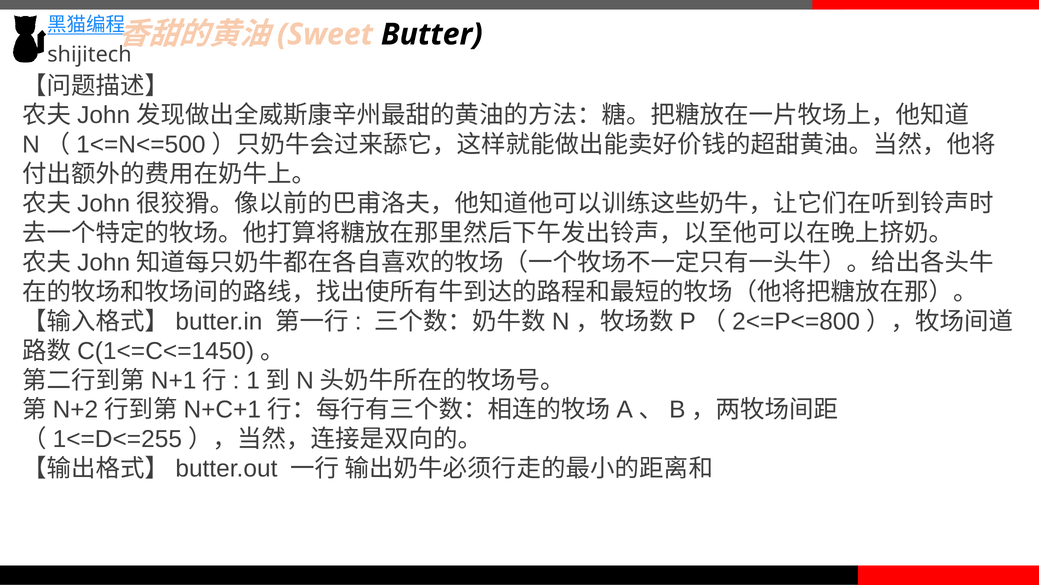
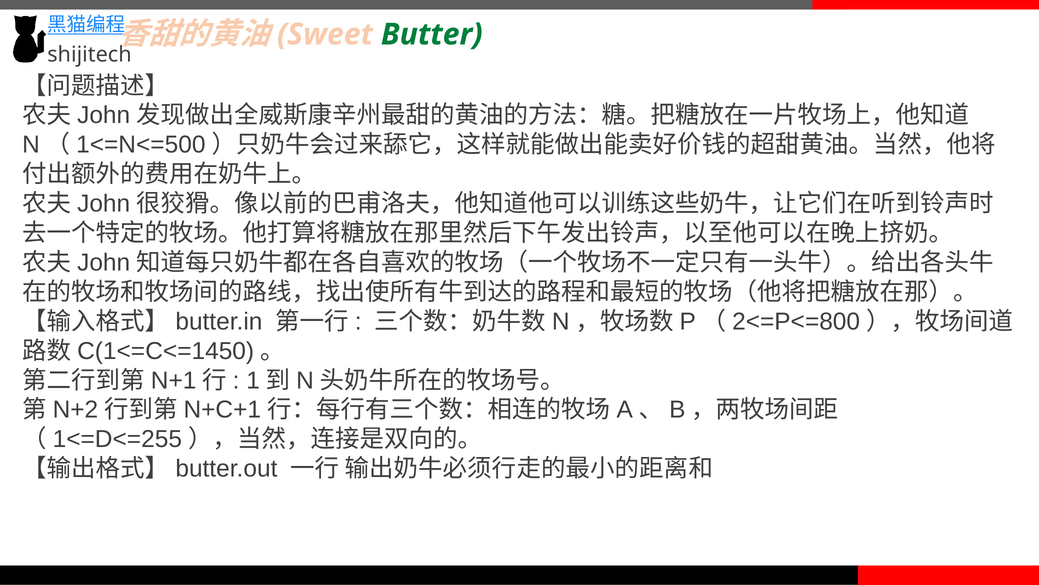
Butter colour: black -> green
